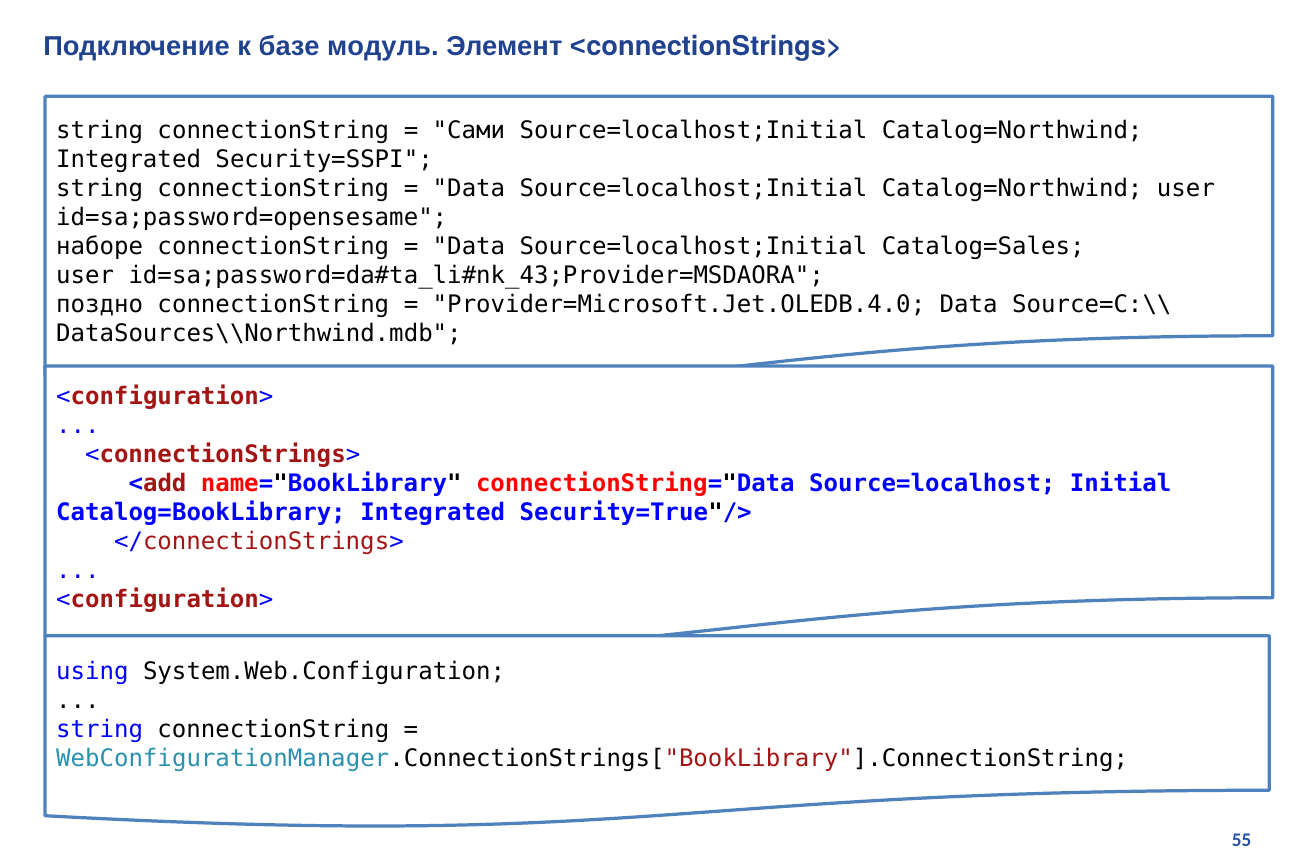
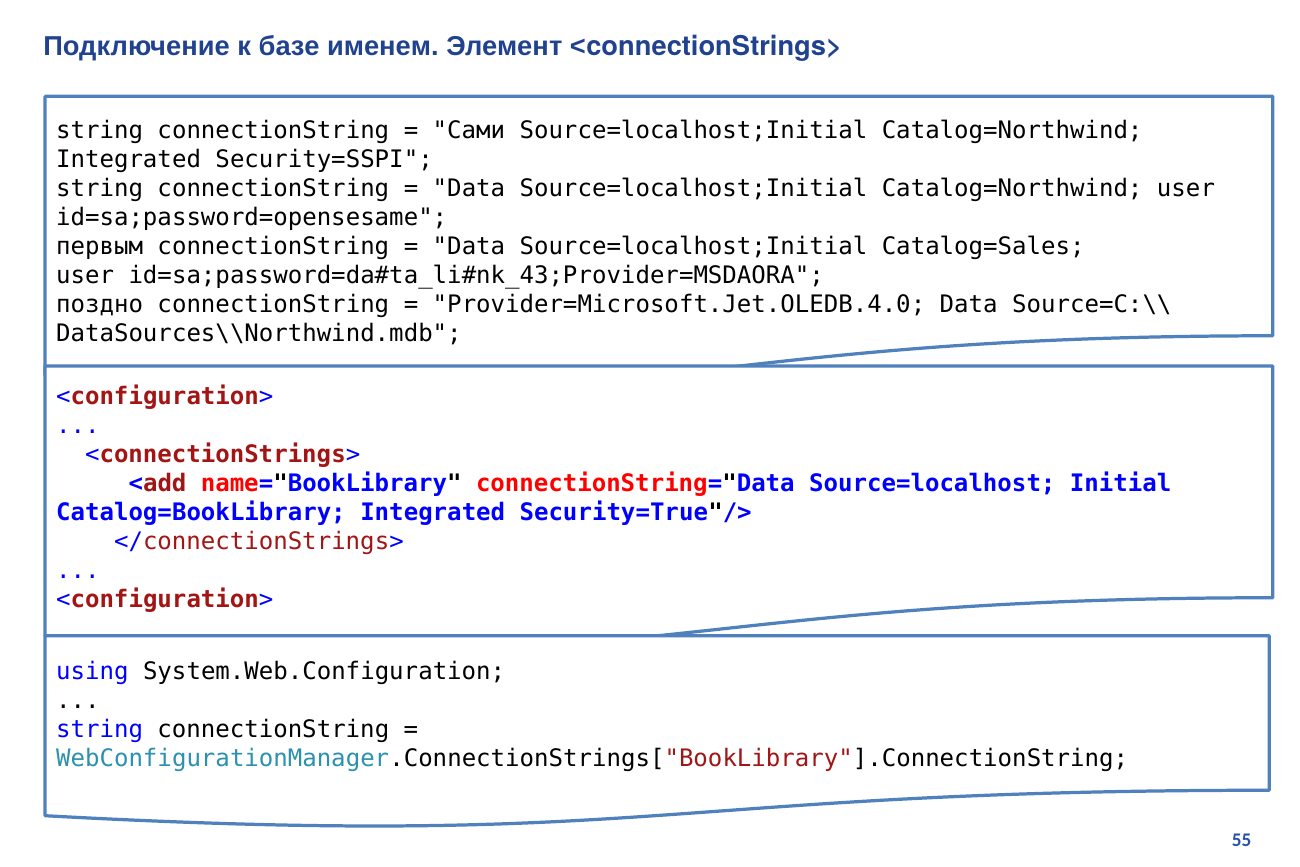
модуль: модуль -> именем
наборе: наборе -> первым
